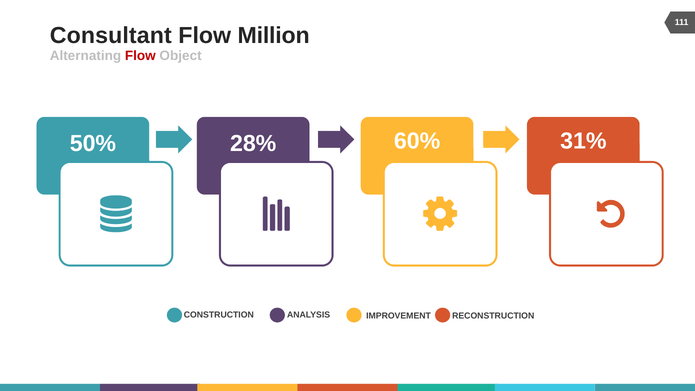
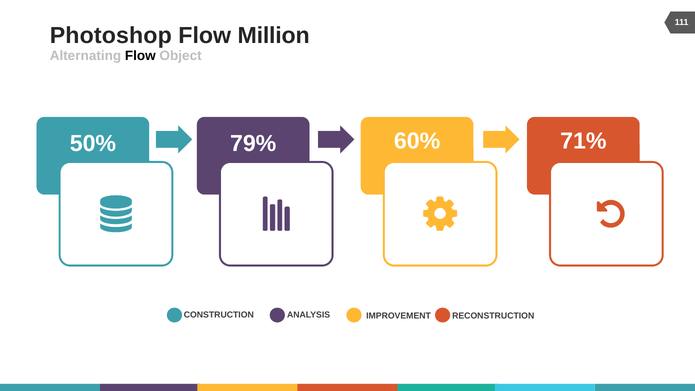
Consultant: Consultant -> Photoshop
Flow at (140, 56) colour: red -> black
28%: 28% -> 79%
31%: 31% -> 71%
